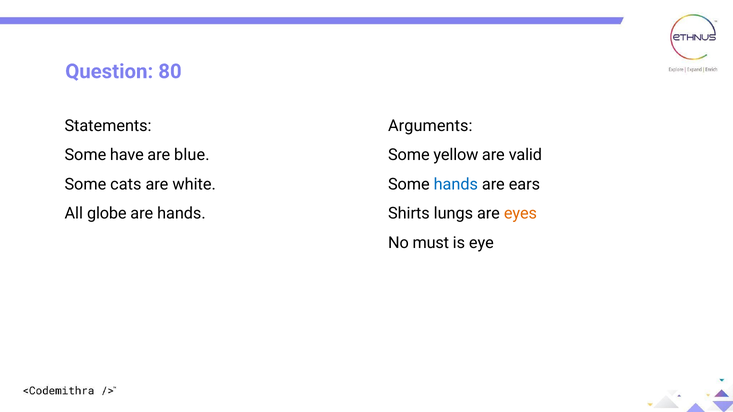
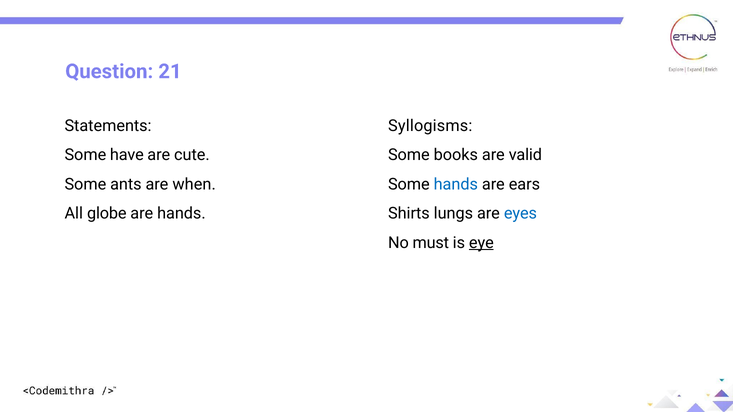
80: 80 -> 21
Arguments: Arguments -> Syllogisms
blue: blue -> cute
yellow: yellow -> books
cats: cats -> ants
white: white -> when
eyes colour: orange -> blue
eye underline: none -> present
